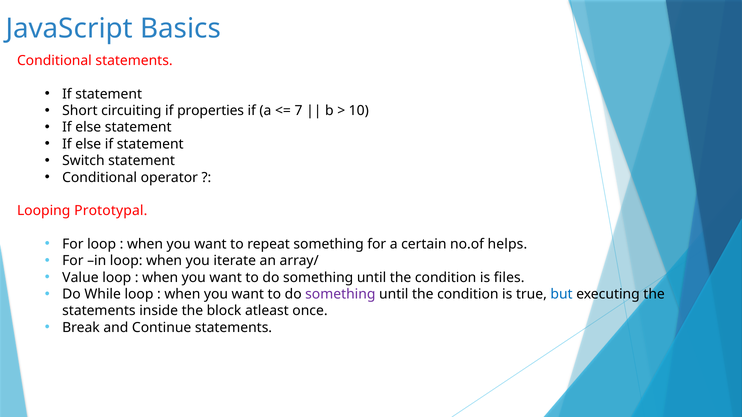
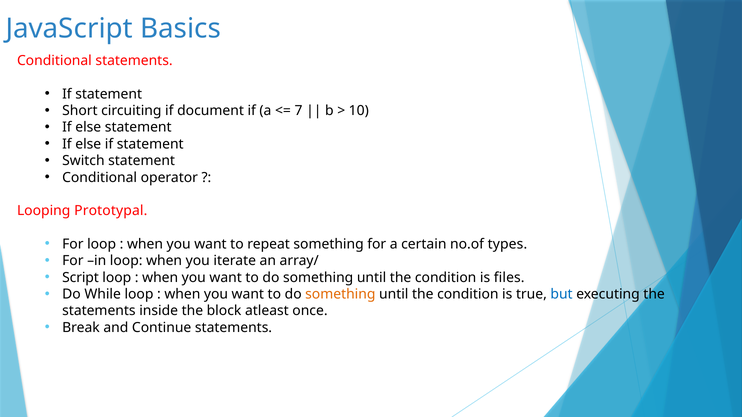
properties: properties -> document
helps: helps -> types
Value: Value -> Script
something at (340, 294) colour: purple -> orange
